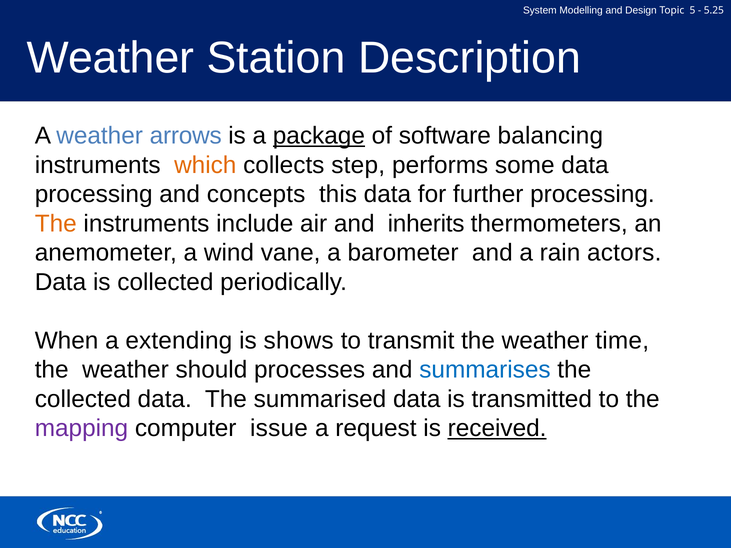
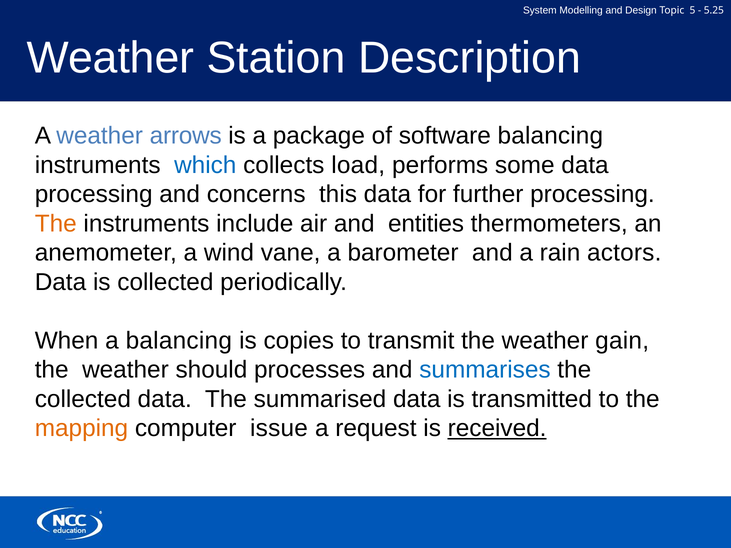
package underline: present -> none
which colour: orange -> blue
step: step -> load
concepts: concepts -> concerns
inherits: inherits -> entities
a extending: extending -> balancing
shows: shows -> copies
time: time -> gain
mapping colour: purple -> orange
